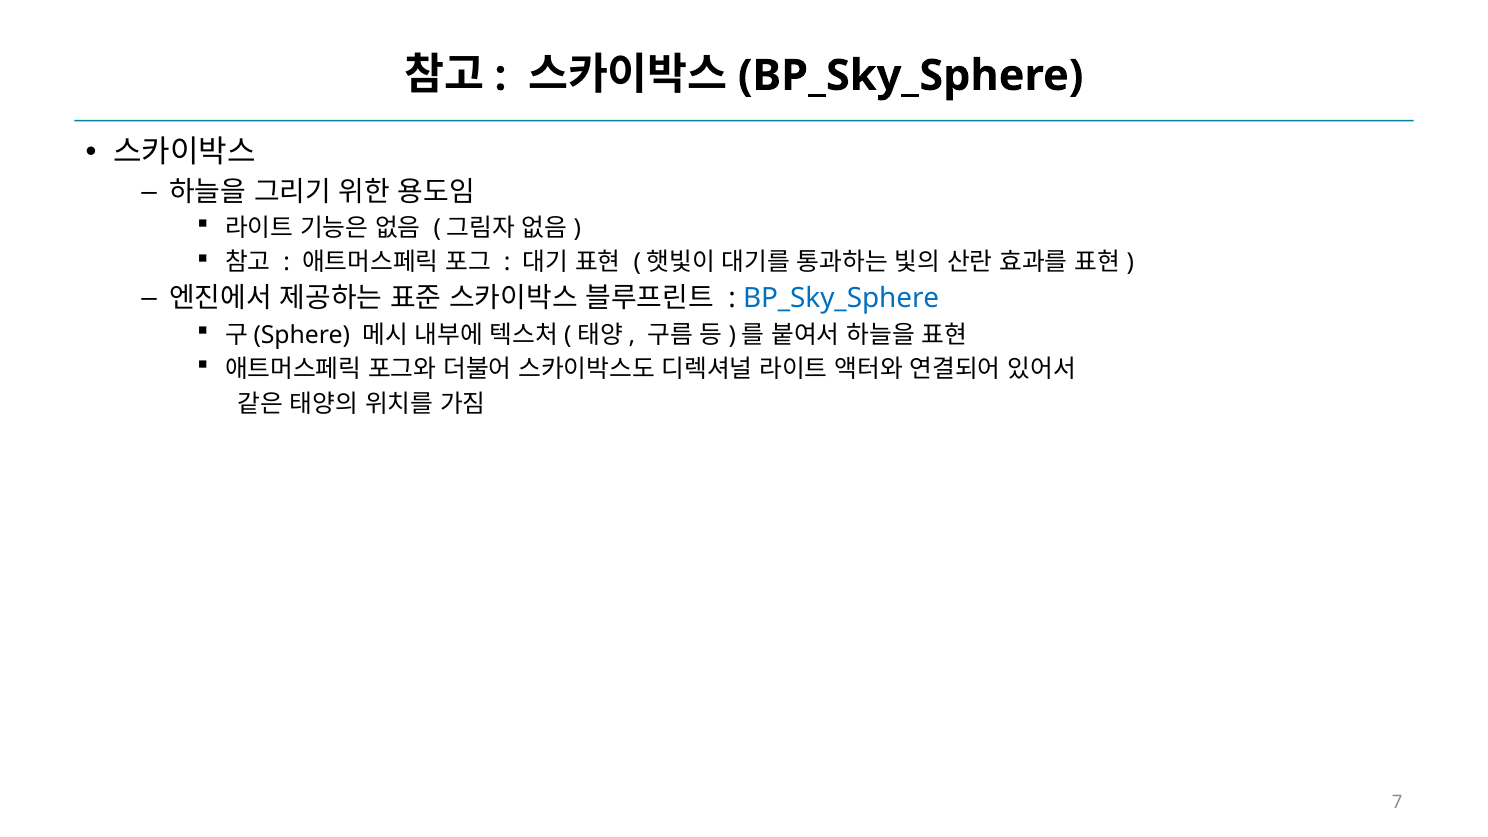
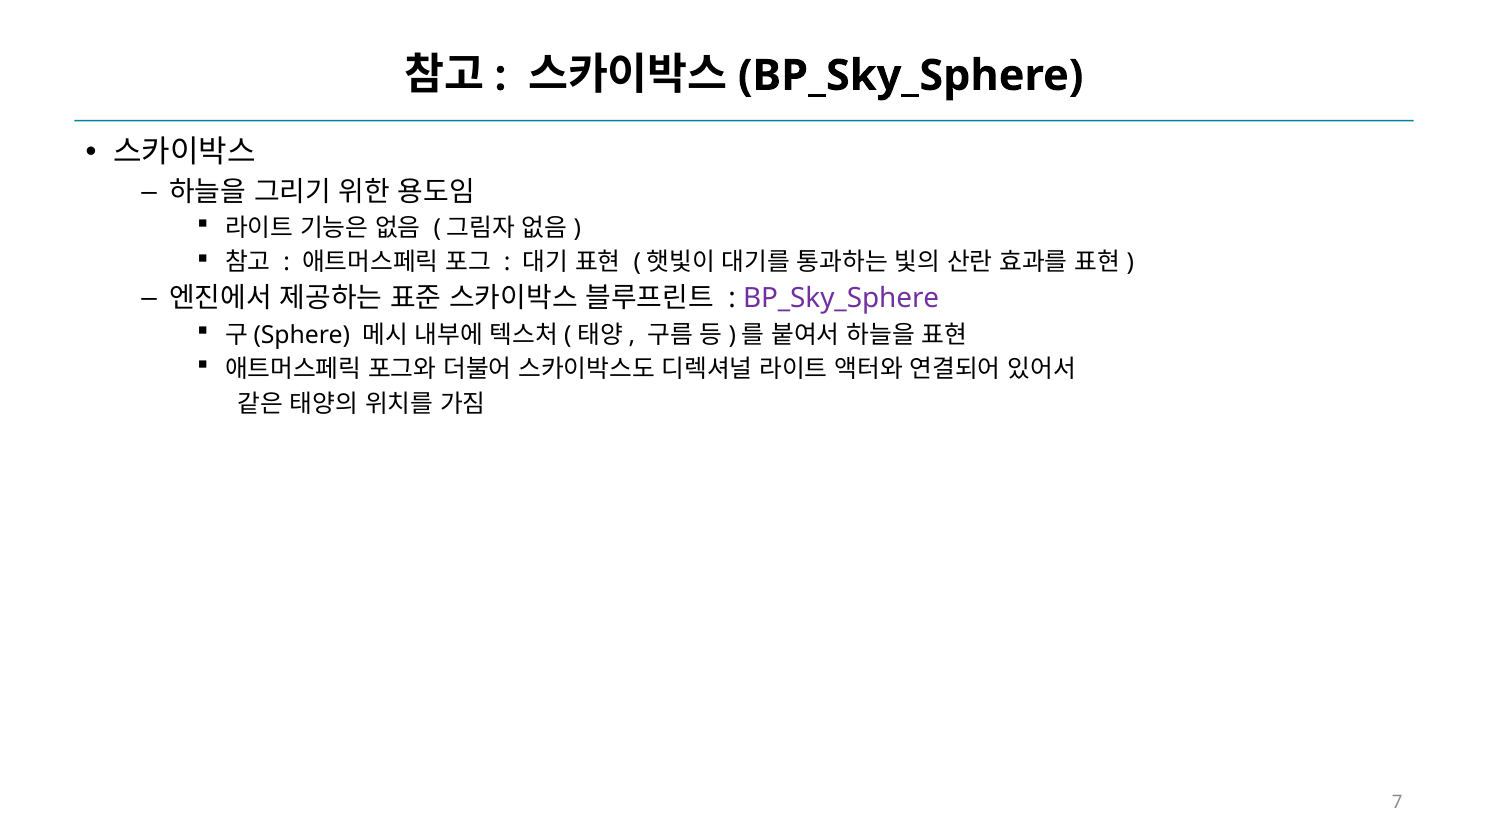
BP_Sky_Sphere at (841, 299) colour: blue -> purple
